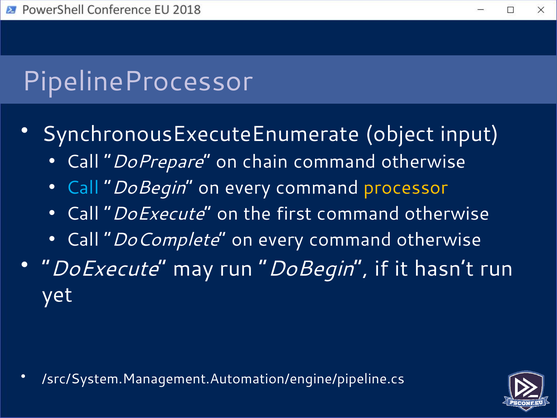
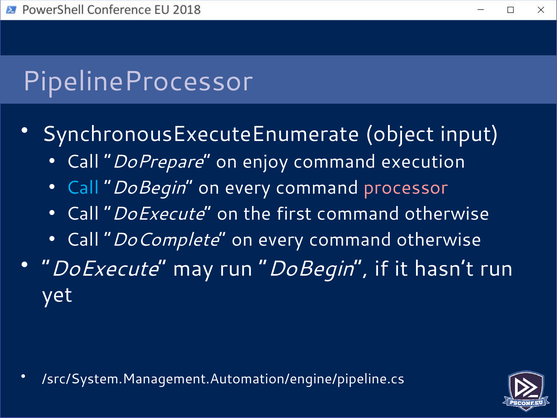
chain: chain -> enjoy
otherwise at (423, 162): otherwise -> execution
processor colour: yellow -> pink
